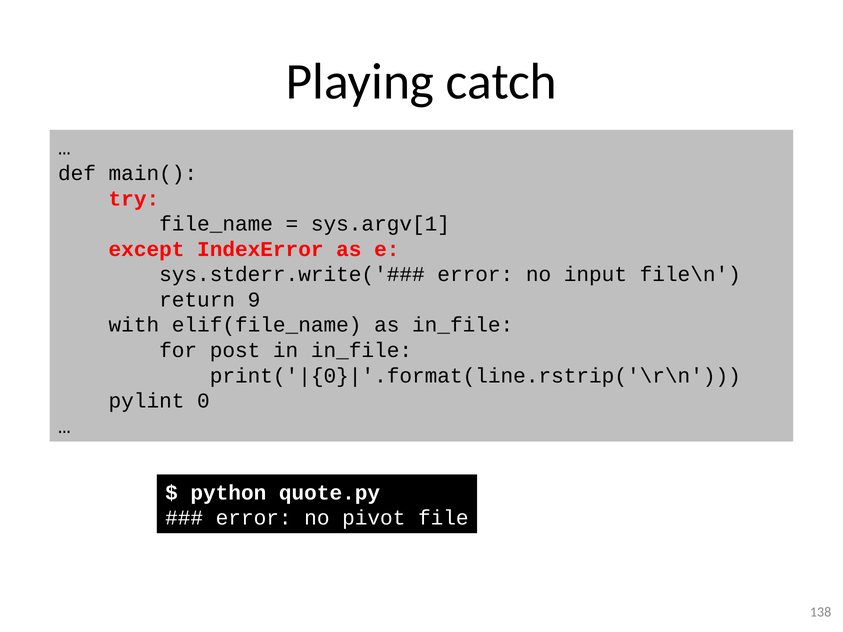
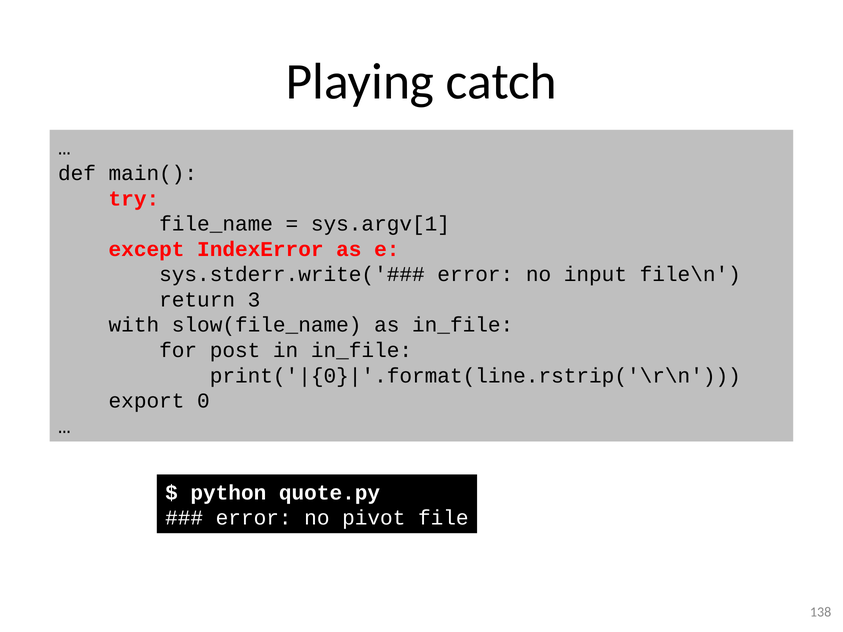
9: 9 -> 3
elif(file_name: elif(file_name -> slow(file_name
pylint: pylint -> export
